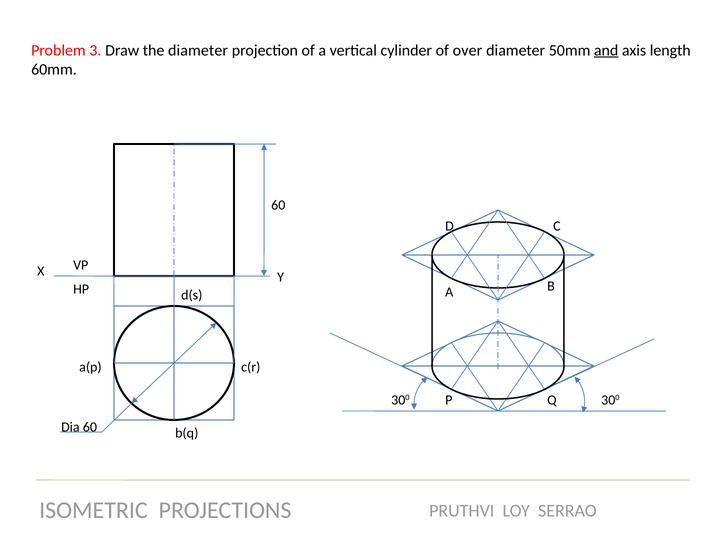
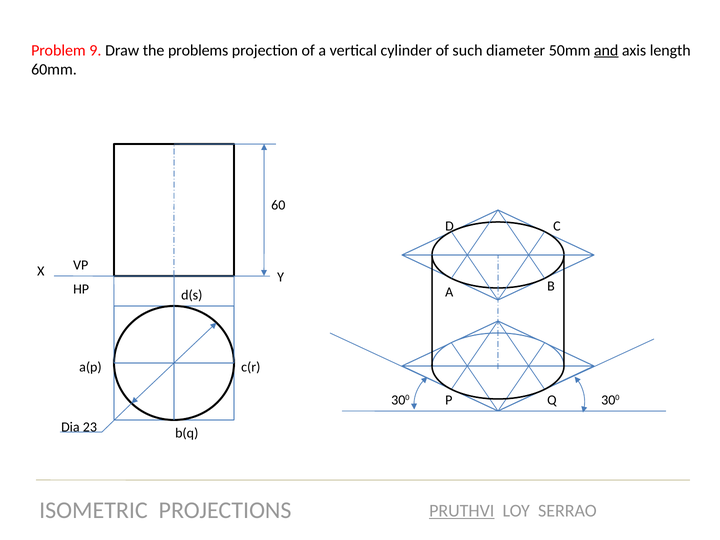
3: 3 -> 9
the diameter: diameter -> problems
over: over -> such
Dia 60: 60 -> 23
PRUTHVI underline: none -> present
